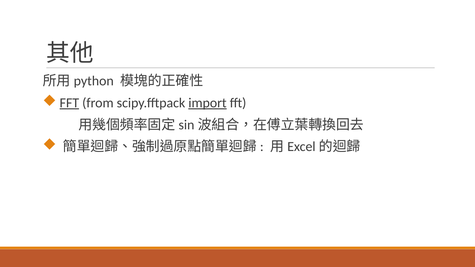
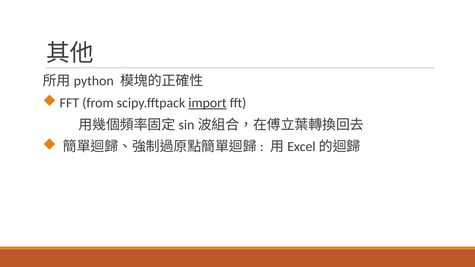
FFT at (69, 103) underline: present -> none
